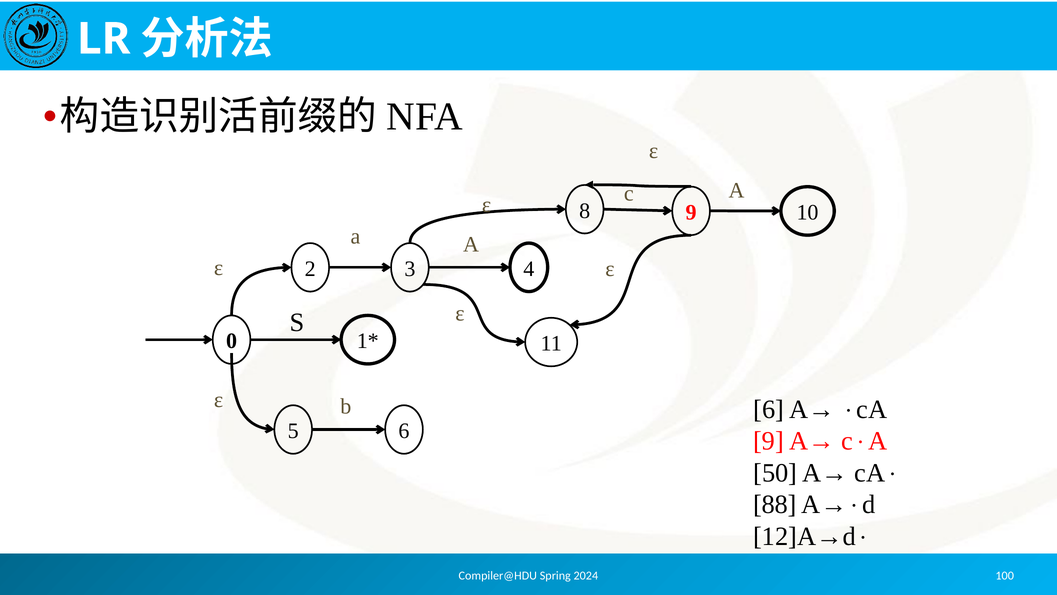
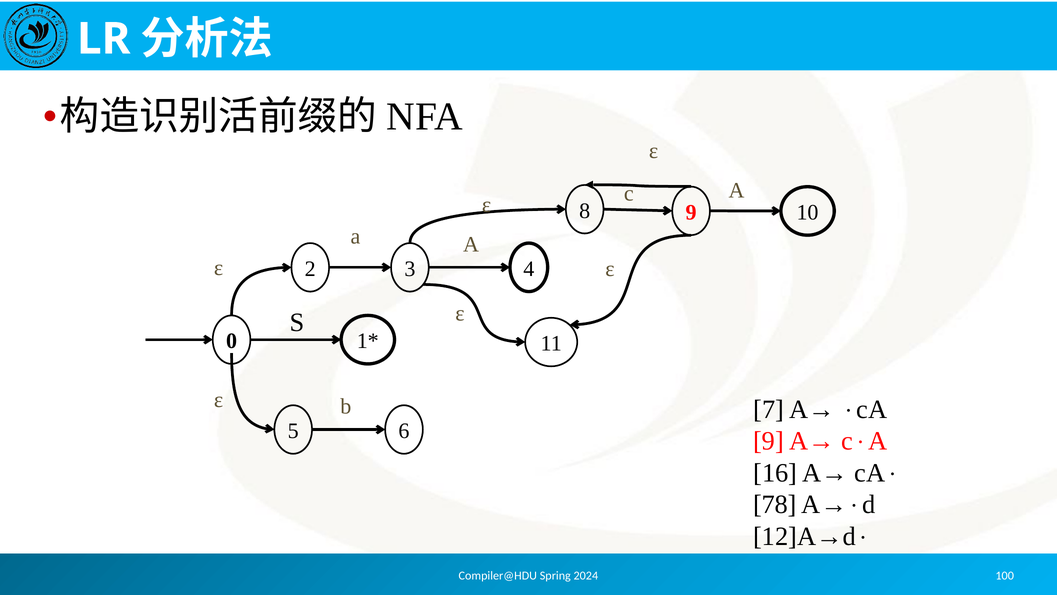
b 6: 6 -> 7
50: 50 -> 16
88: 88 -> 78
